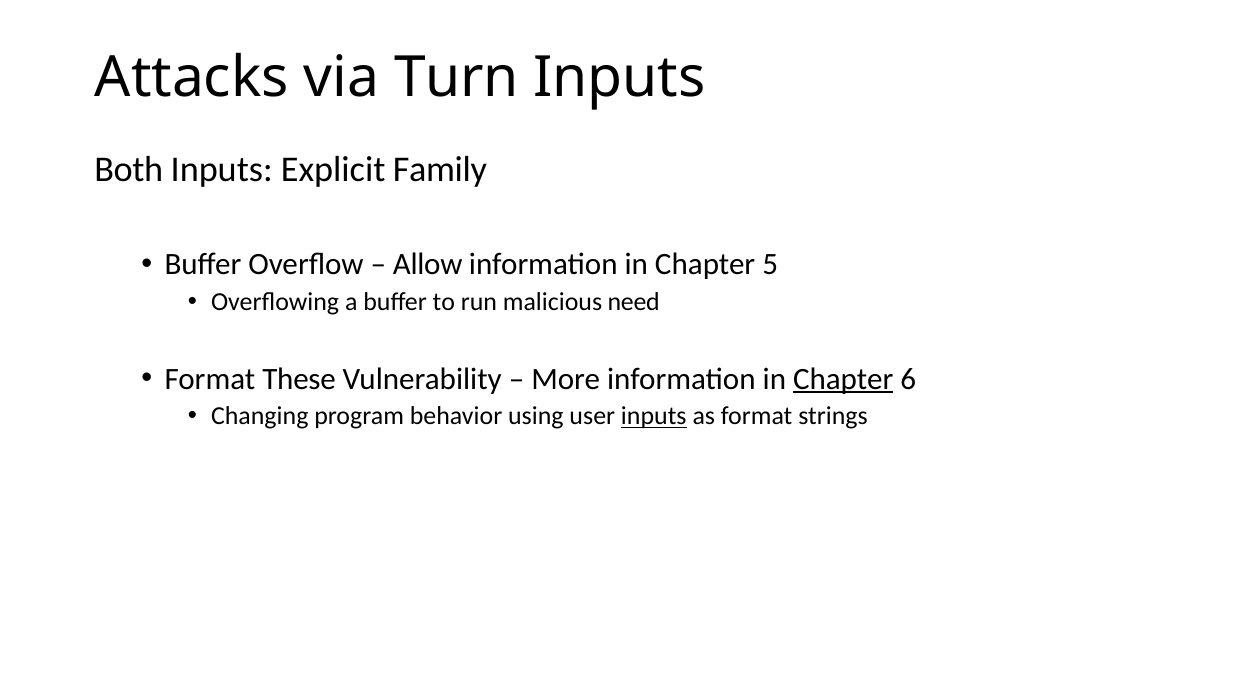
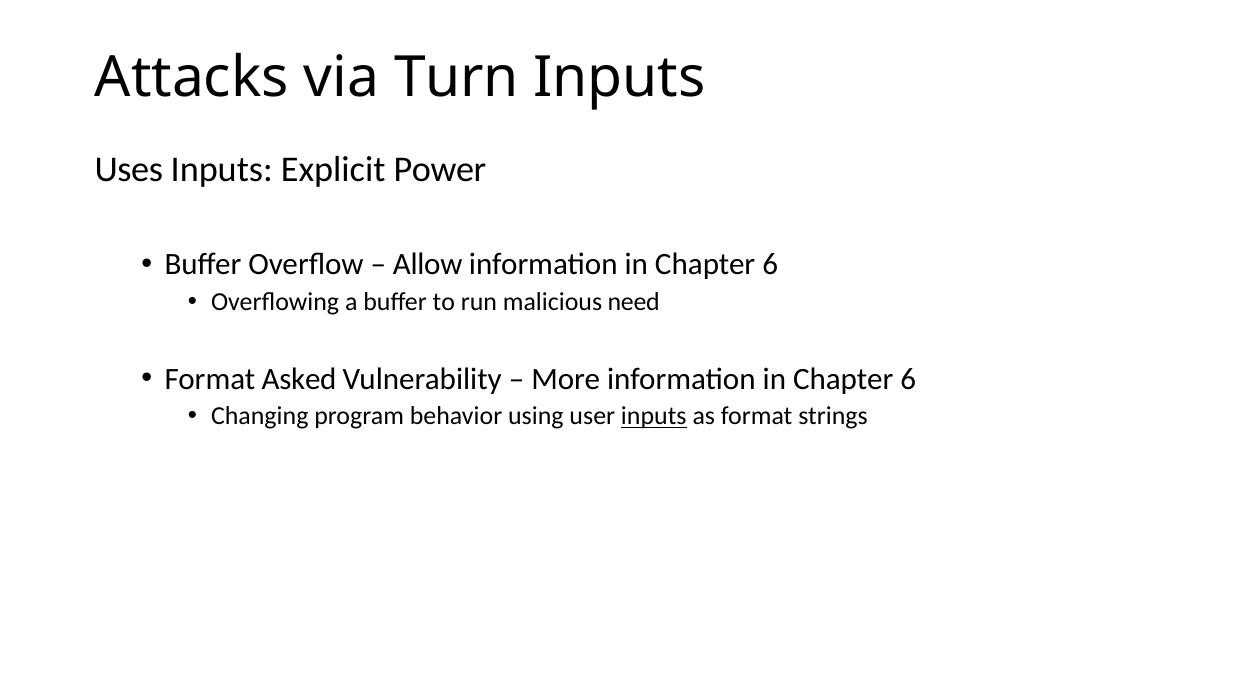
Both: Both -> Uses
Family: Family -> Power
5 at (770, 265): 5 -> 6
These: These -> Asked
Chapter at (843, 379) underline: present -> none
